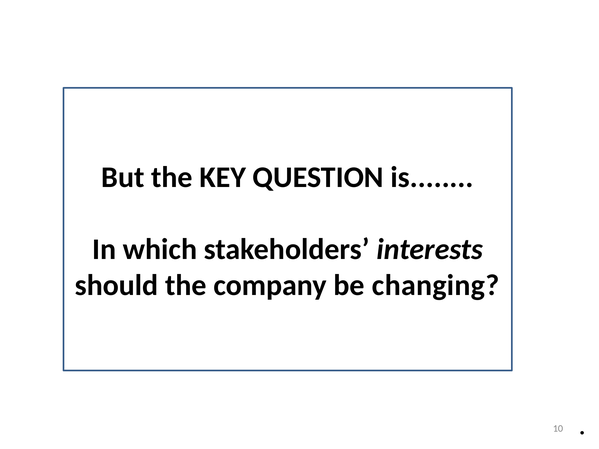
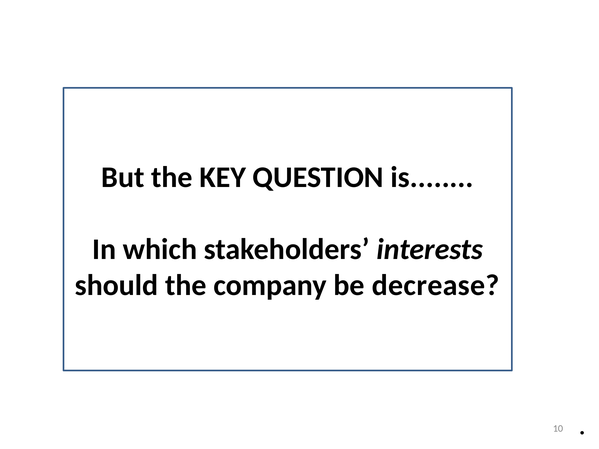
changing: changing -> decrease
